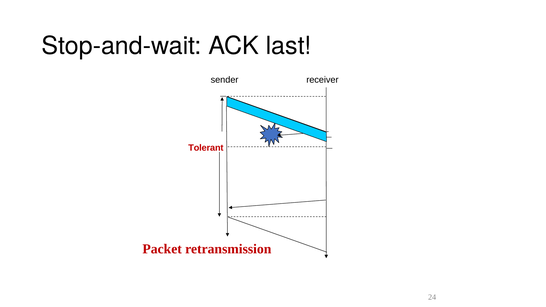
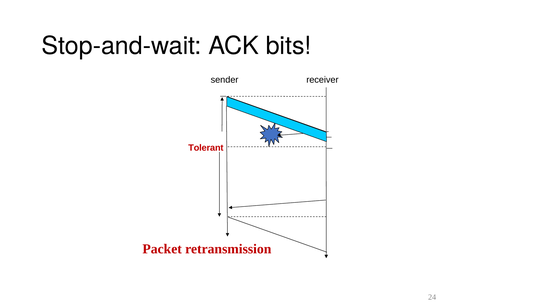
last: last -> bits
